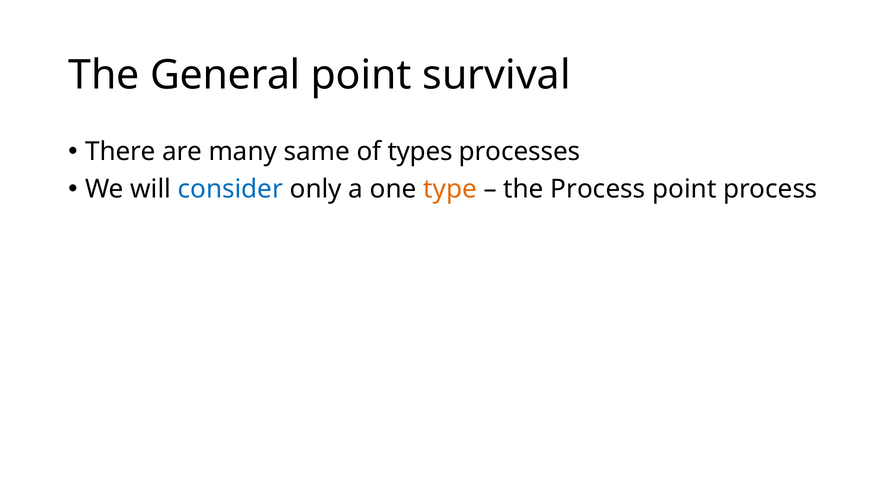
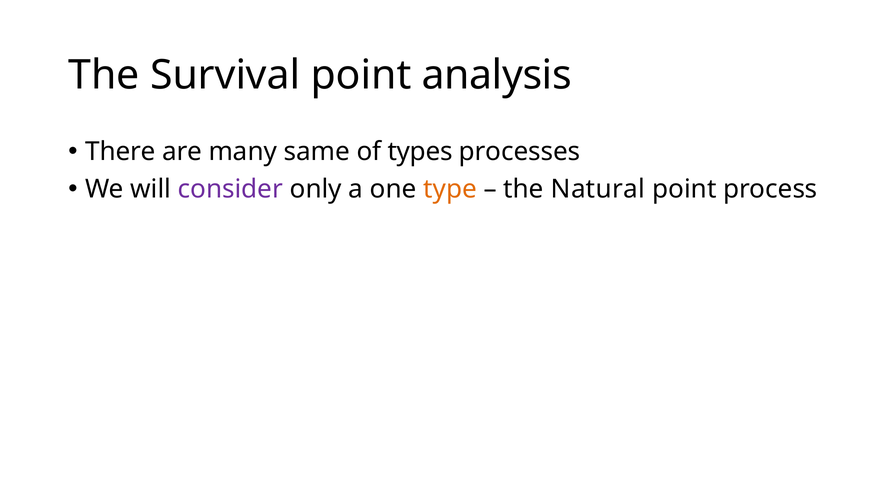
General: General -> Survival
survival: survival -> analysis
consider colour: blue -> purple
the Process: Process -> Natural
